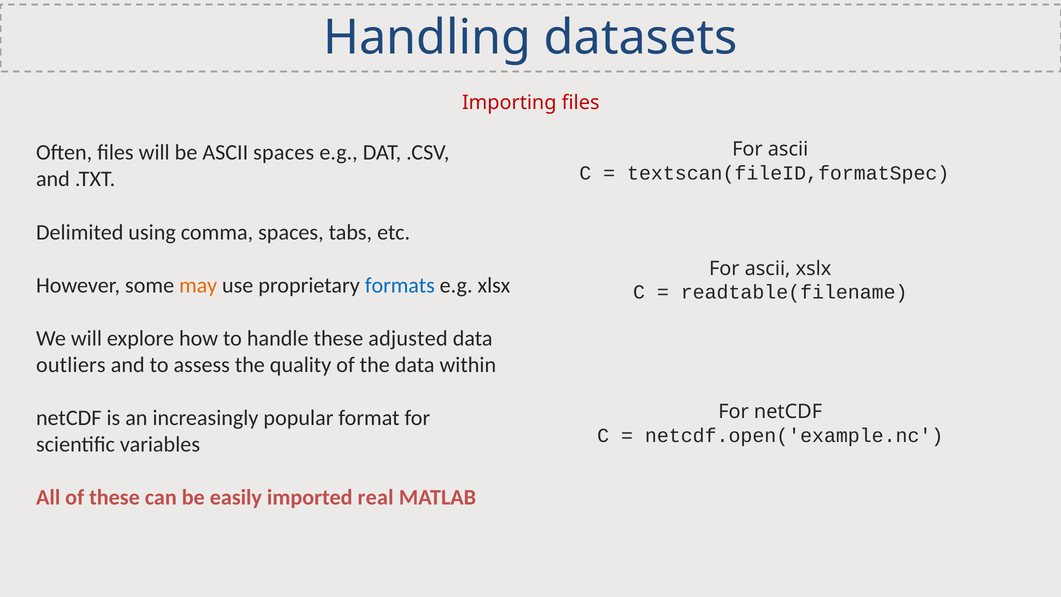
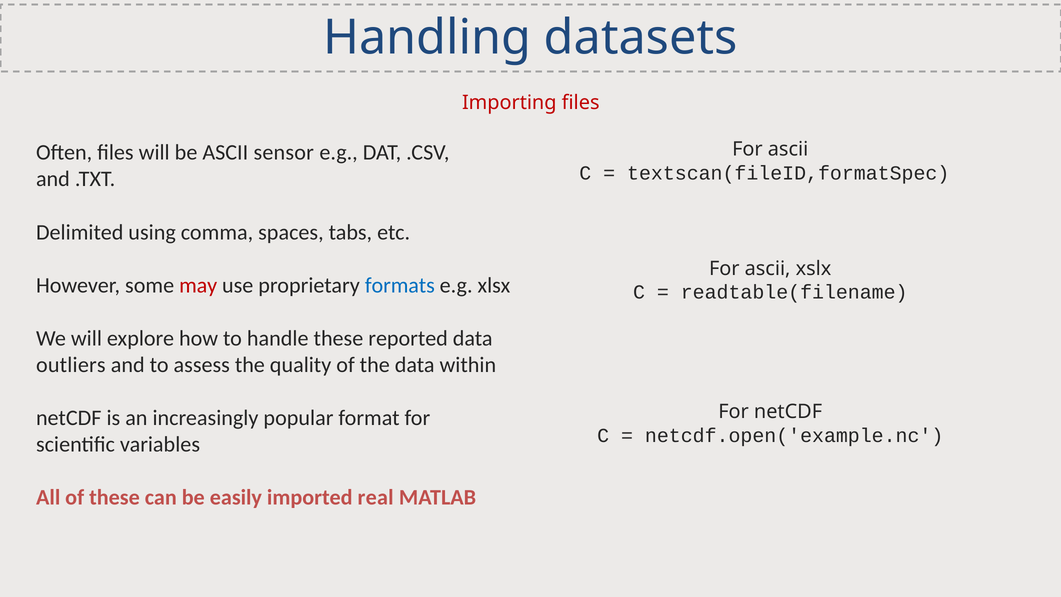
ASCII spaces: spaces -> sensor
may colour: orange -> red
adjusted: adjusted -> reported
